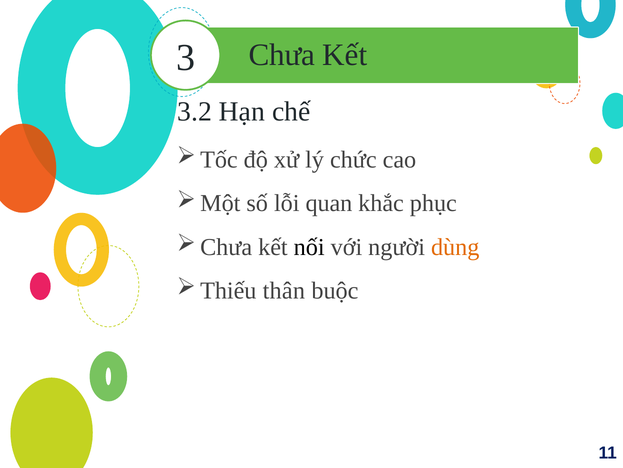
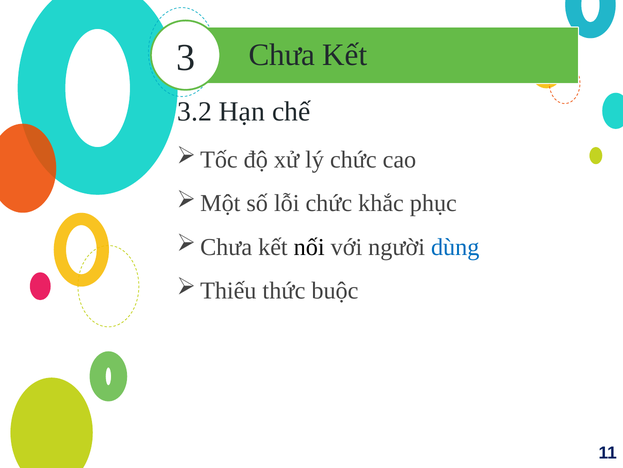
lỗi quan: quan -> chức
dùng colour: orange -> blue
thân: thân -> thức
